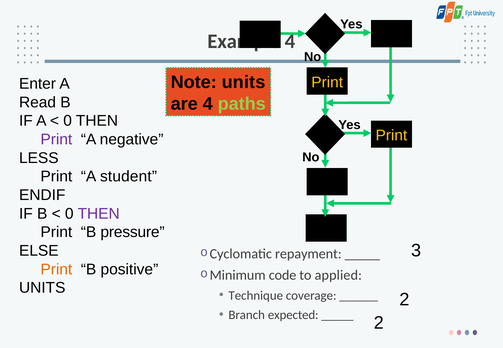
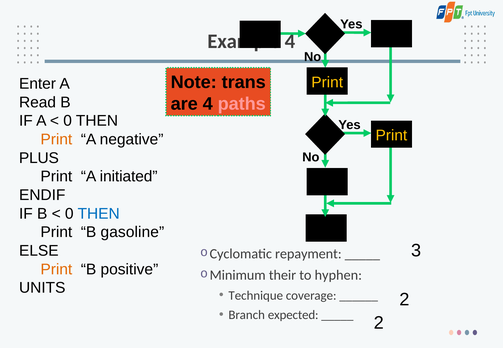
Note units: units -> trans
paths colour: light green -> pink
Print at (56, 139) colour: purple -> orange
LESS: LESS -> PLUS
student: student -> initiated
THEN at (99, 214) colour: purple -> blue
pressure: pressure -> gasoline
code: code -> their
applied: applied -> hyphen
